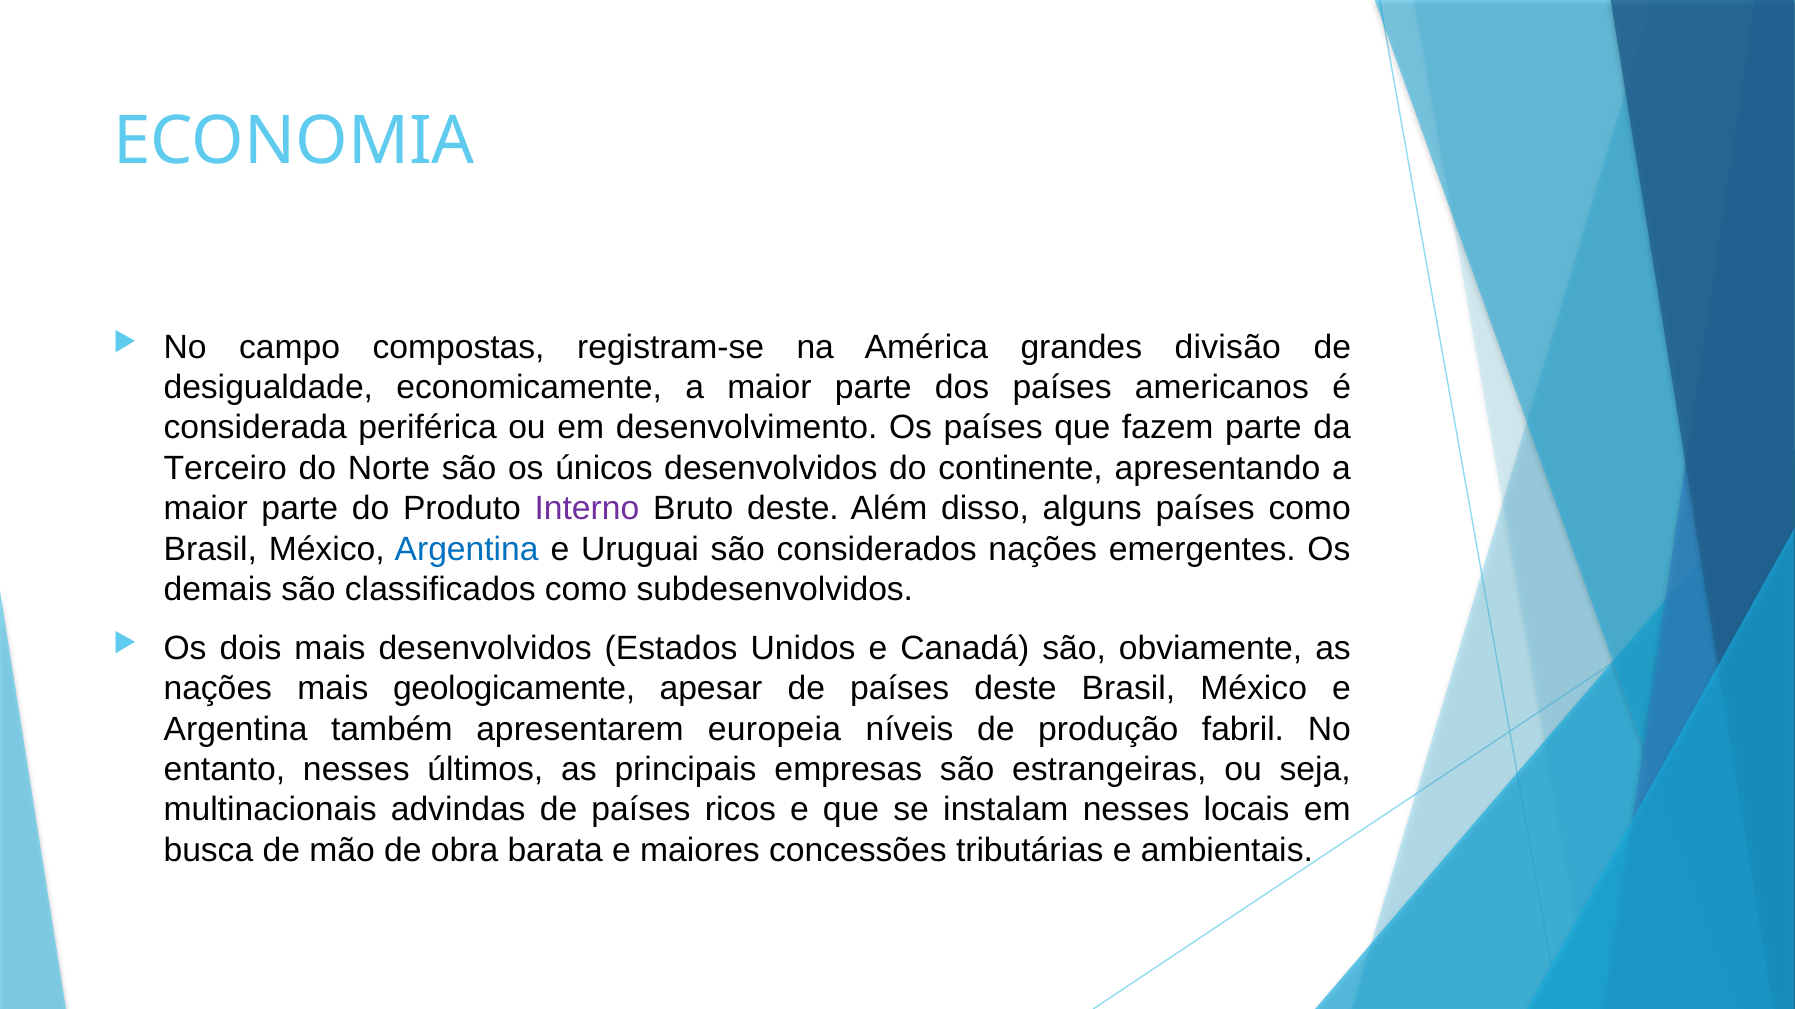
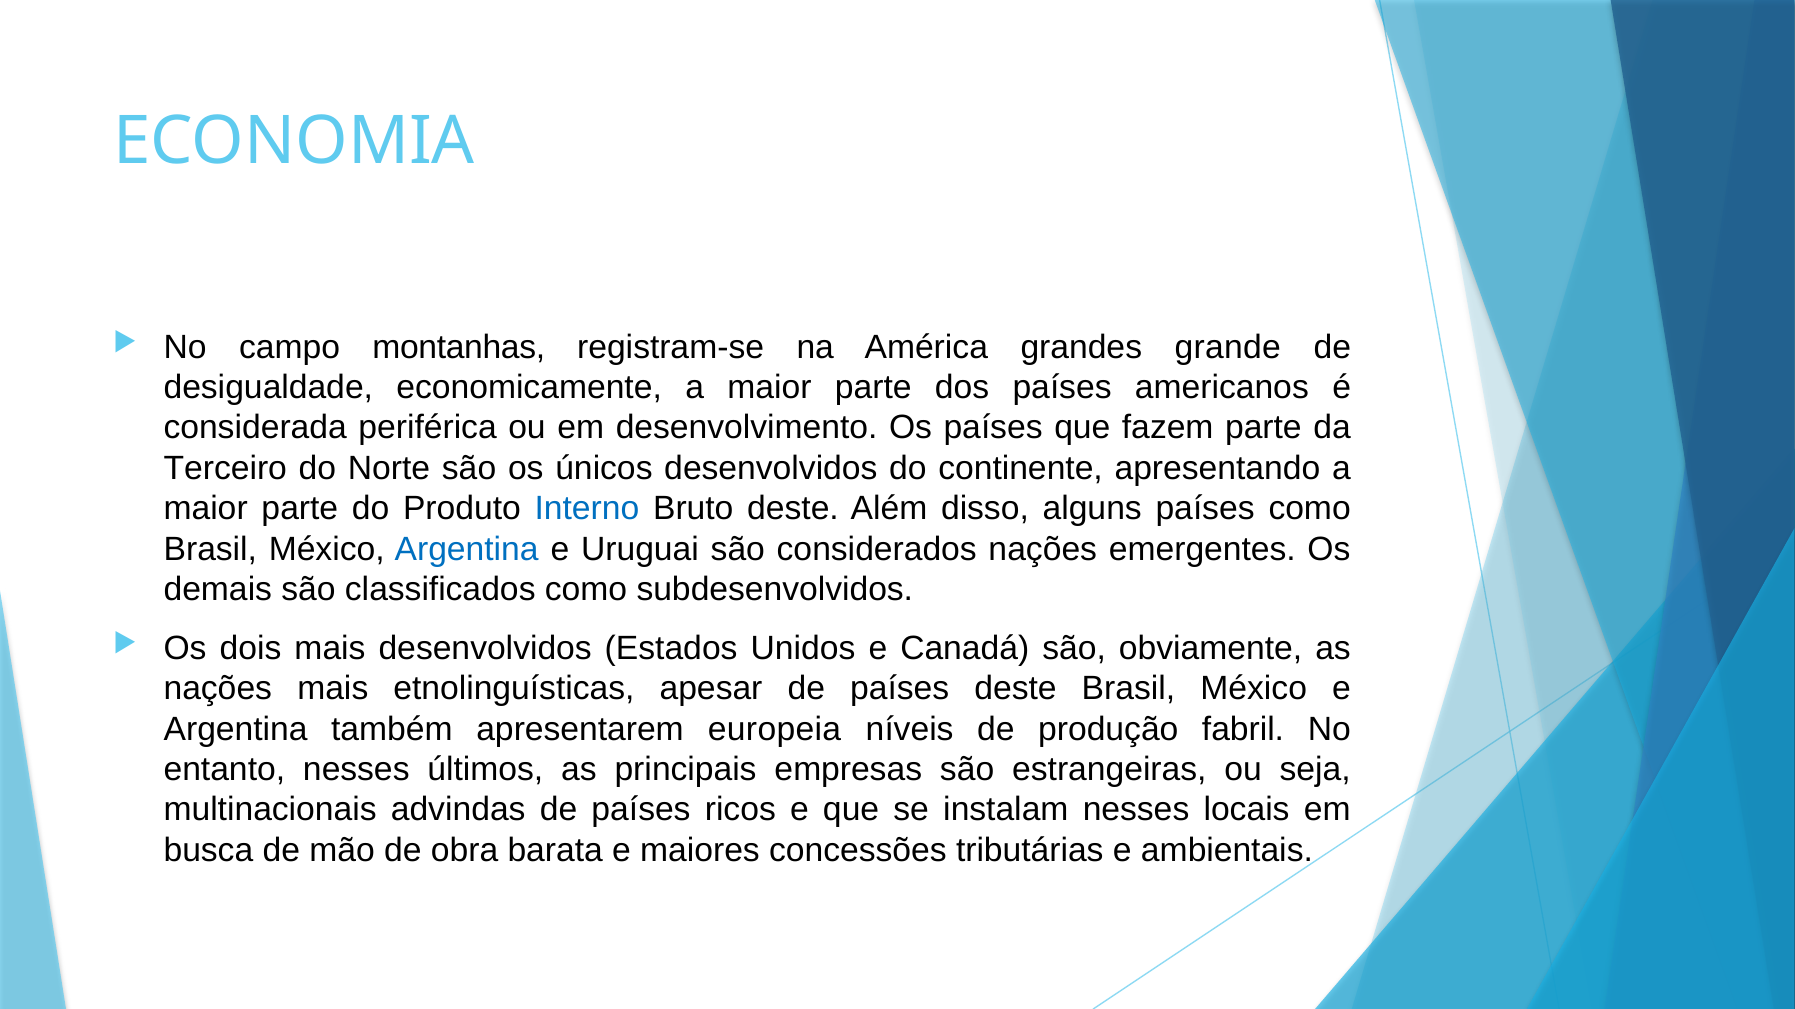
compostas: compostas -> montanhas
divisão: divisão -> grande
Interno colour: purple -> blue
geologicamente: geologicamente -> etnolinguísticas
